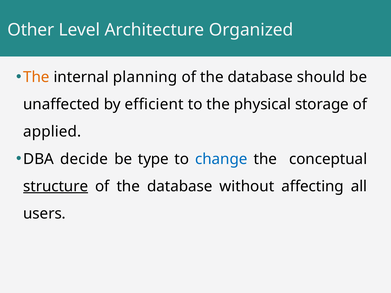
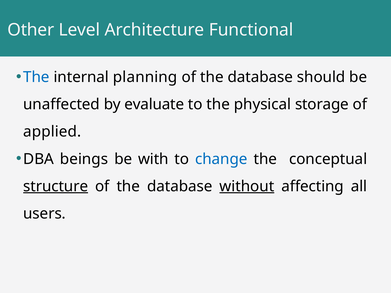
Organized: Organized -> Functional
The at (36, 77) colour: orange -> blue
efficient: efficient -> evaluate
decide: decide -> beings
type: type -> with
without underline: none -> present
